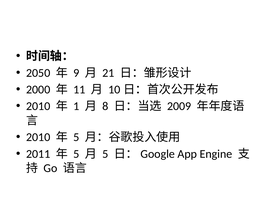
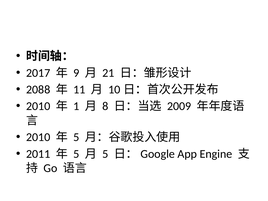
2050: 2050 -> 2017
2000: 2000 -> 2088
